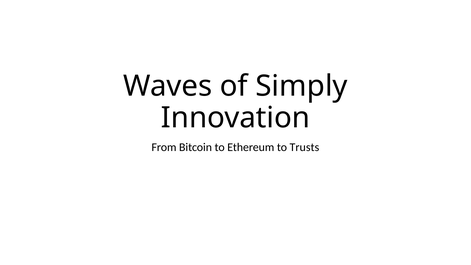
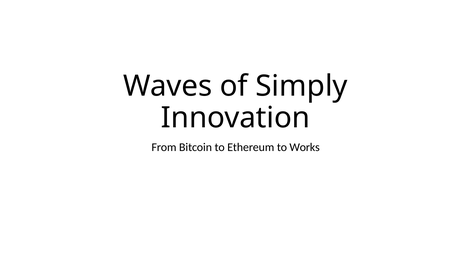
Trusts: Trusts -> Works
